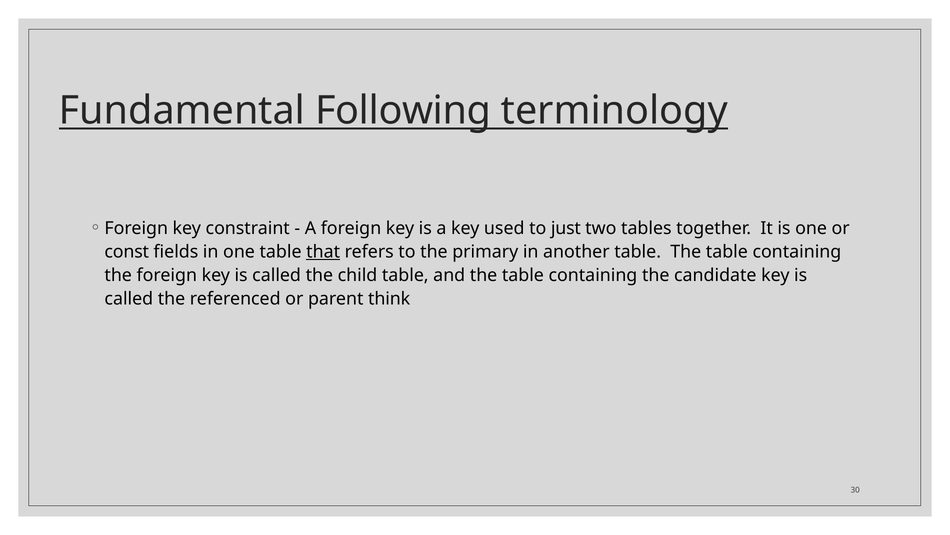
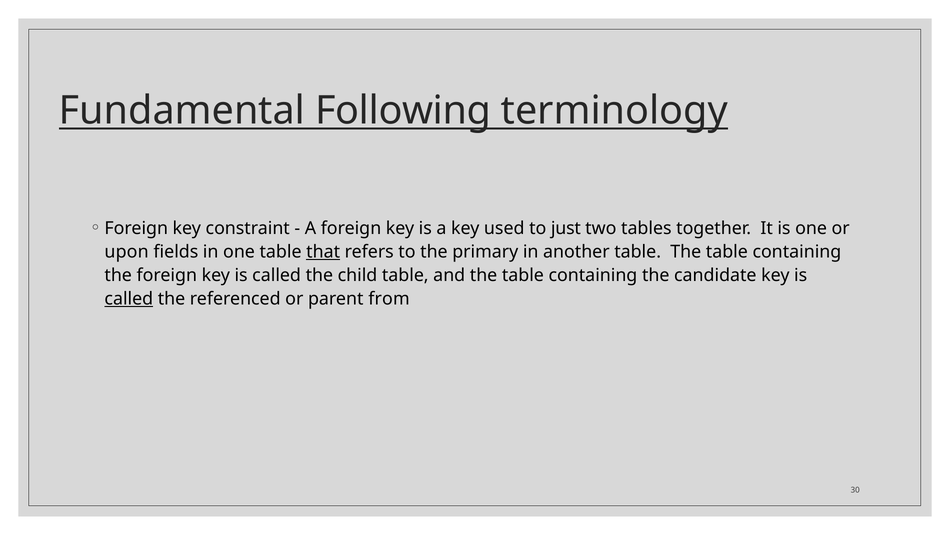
const: const -> upon
called at (129, 299) underline: none -> present
think: think -> from
